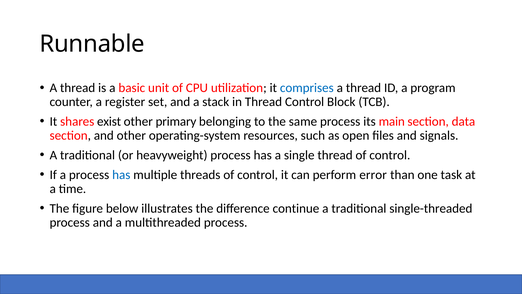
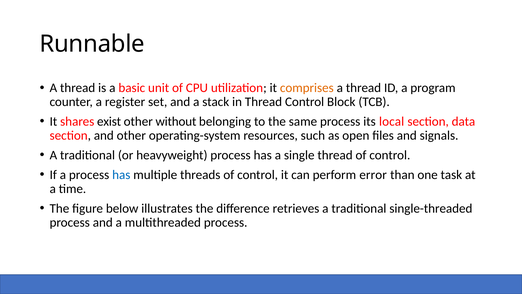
comprises colour: blue -> orange
primary: primary -> without
main: main -> local
continue: continue -> retrieves
